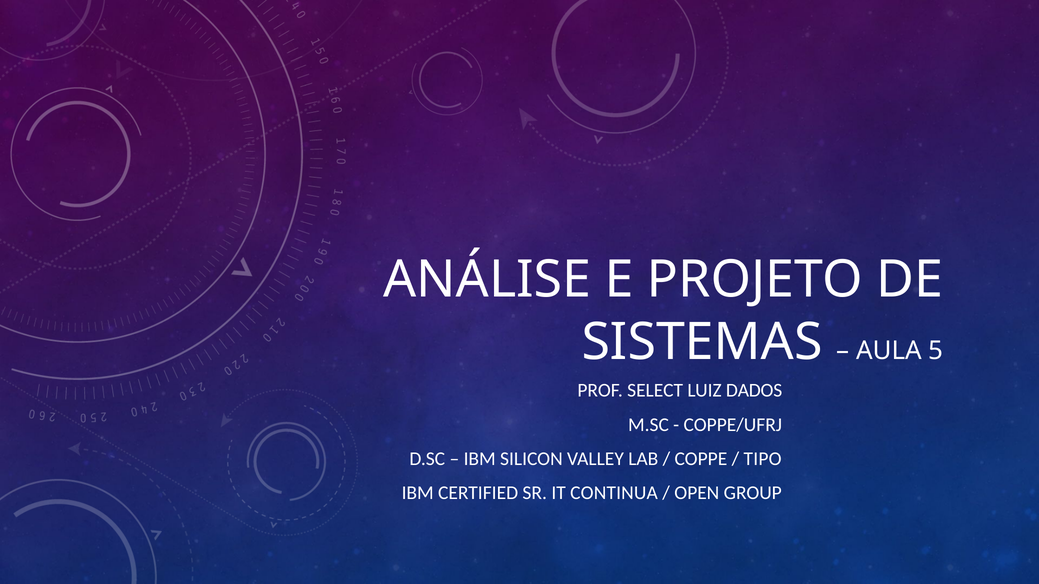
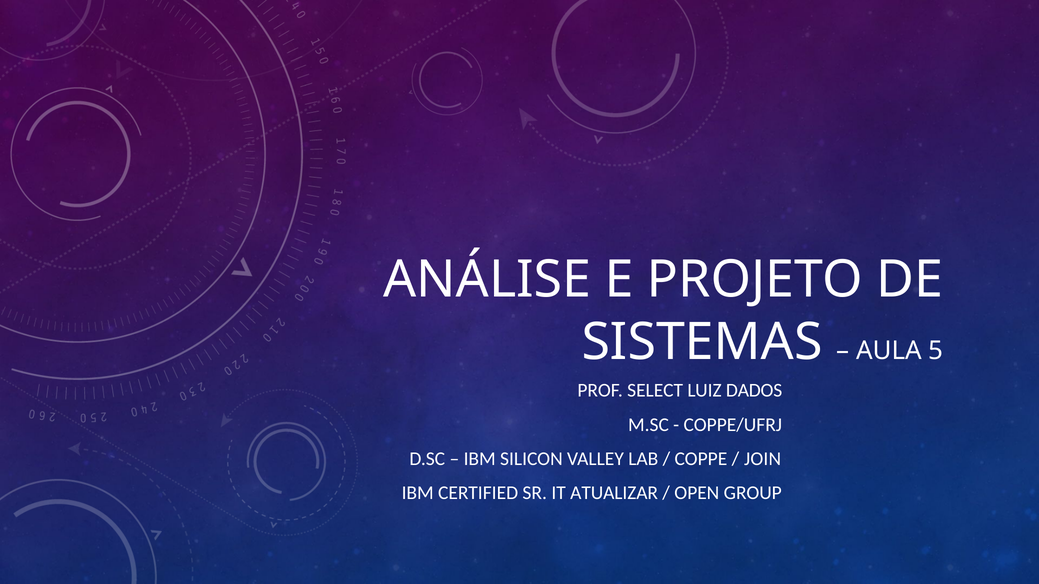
TIPO: TIPO -> JOIN
CONTINUA: CONTINUA -> ATUALIZAR
